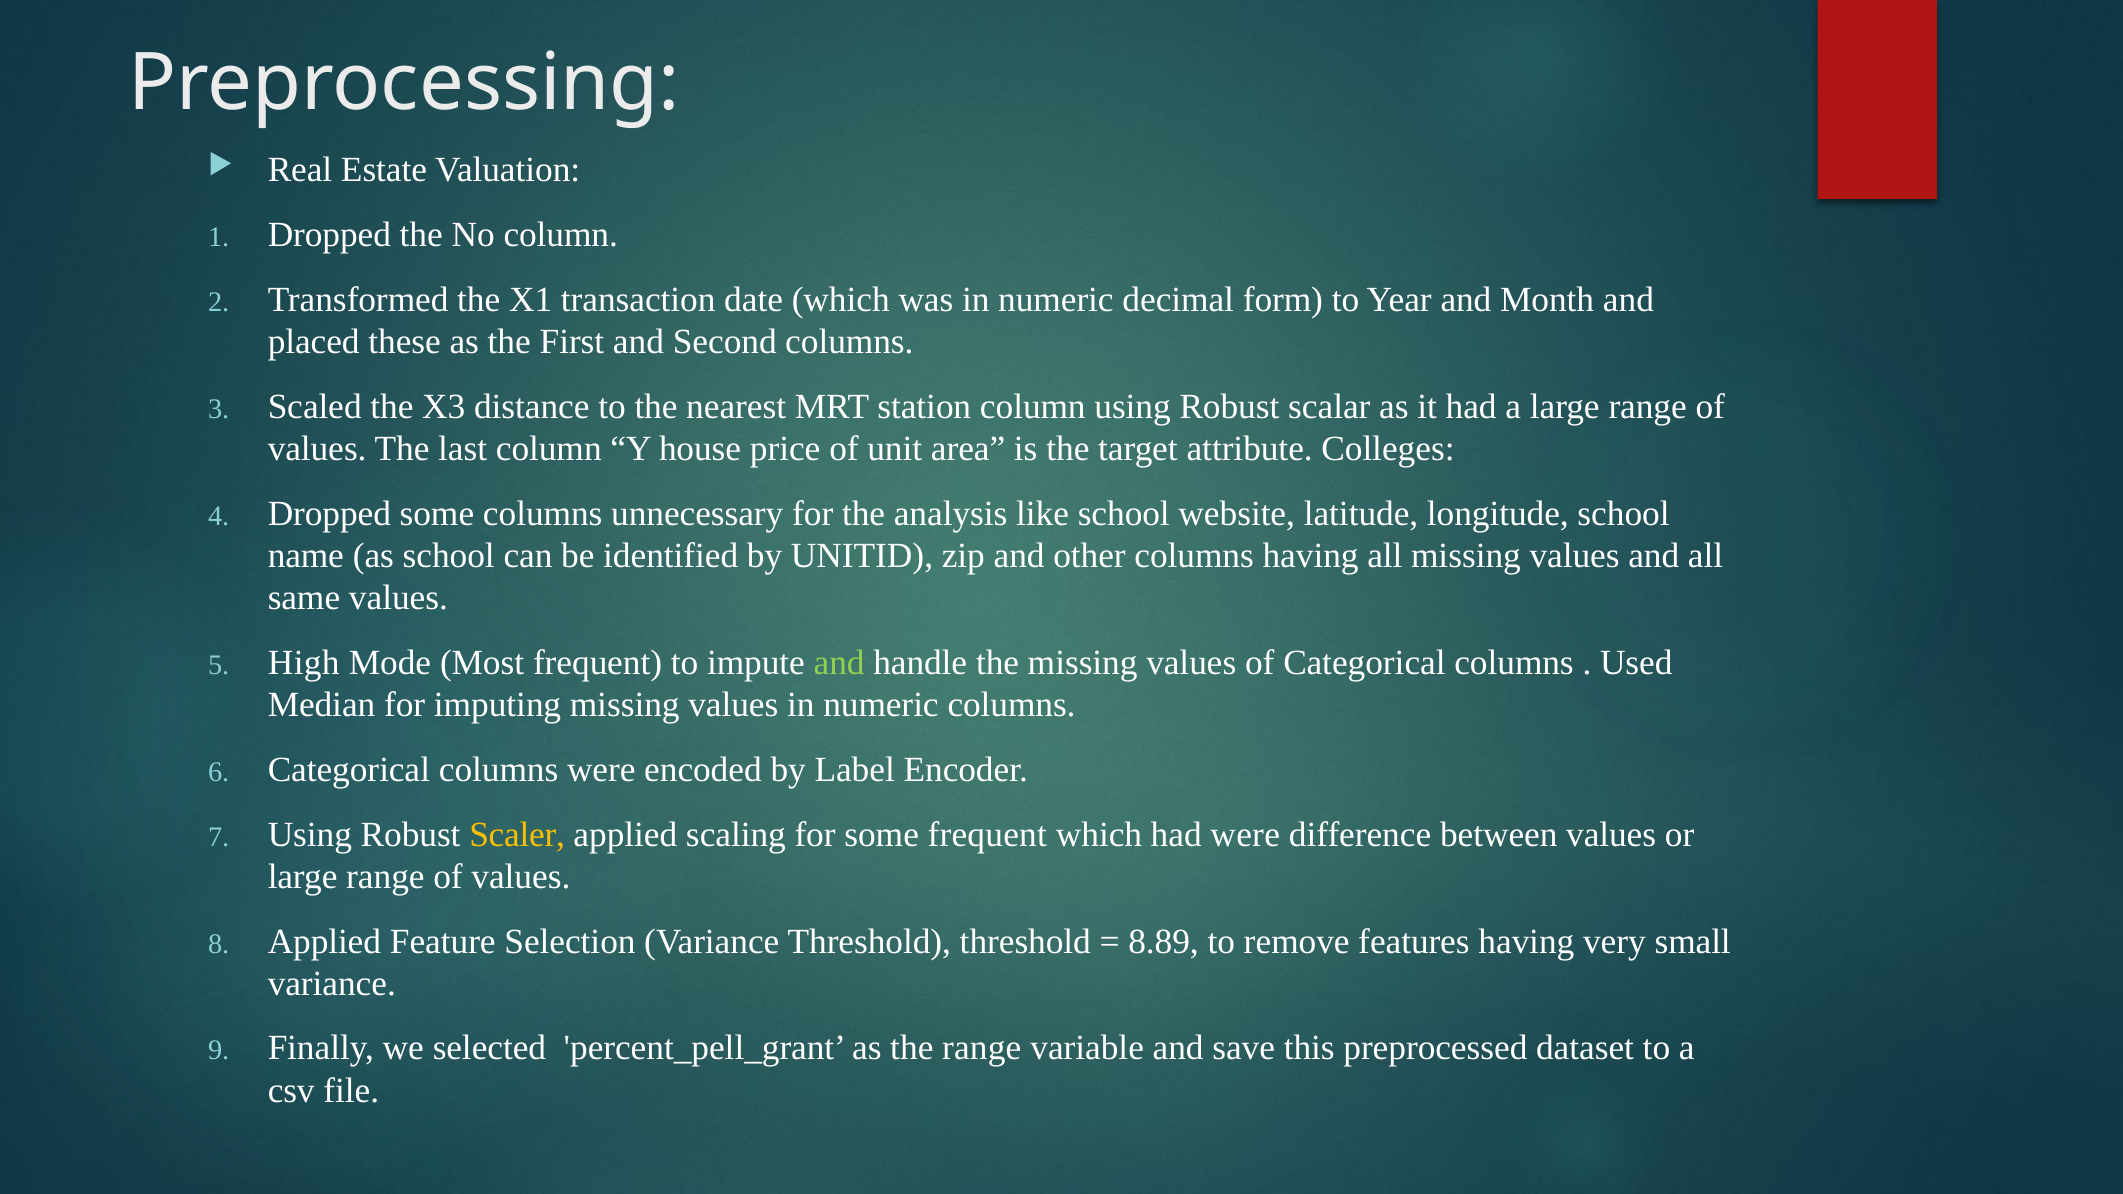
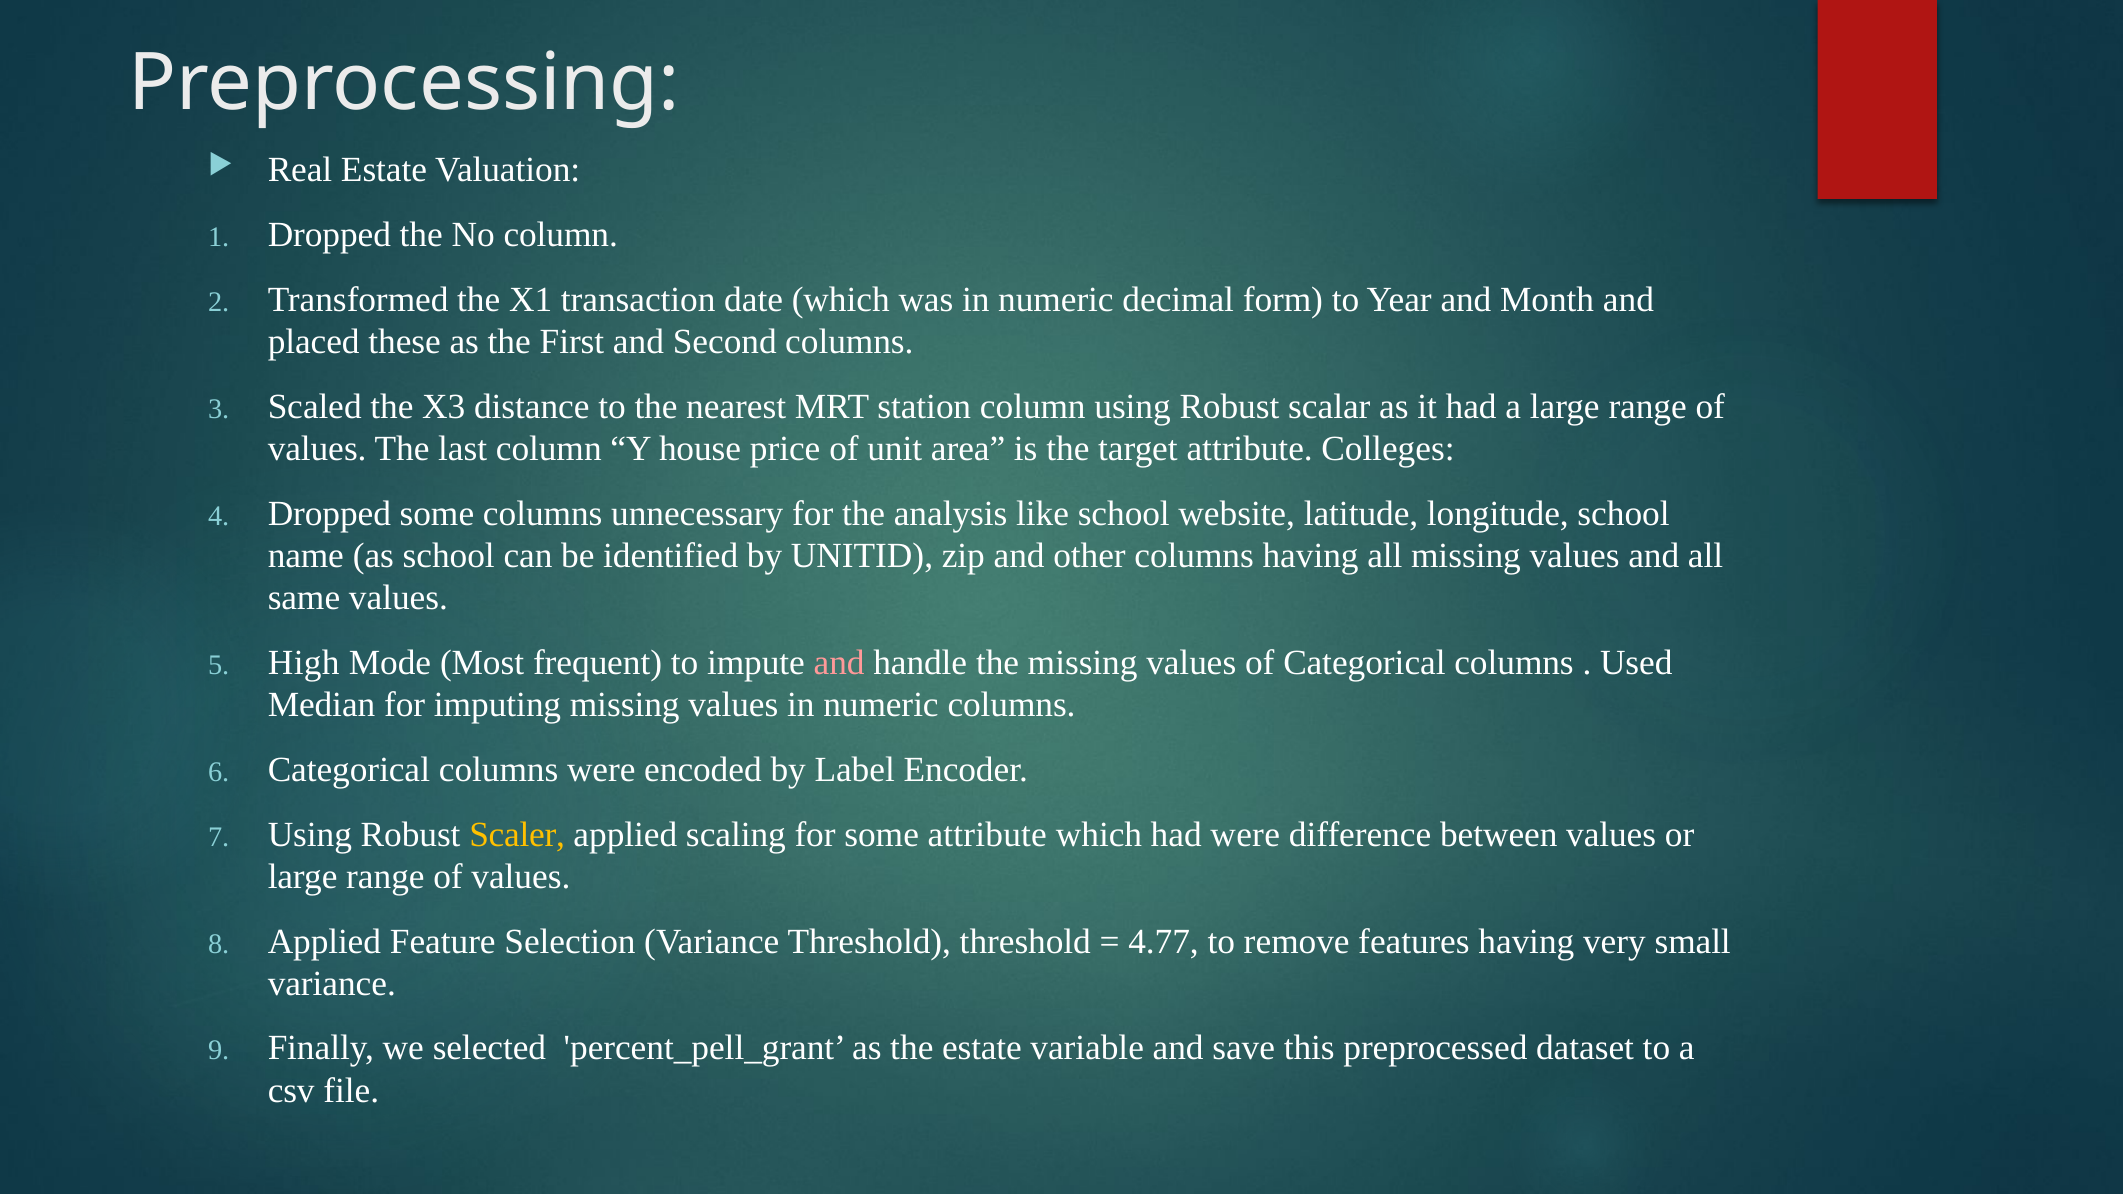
and at (839, 663) colour: light green -> pink
some frequent: frequent -> attribute
8.89: 8.89 -> 4.77
the range: range -> estate
